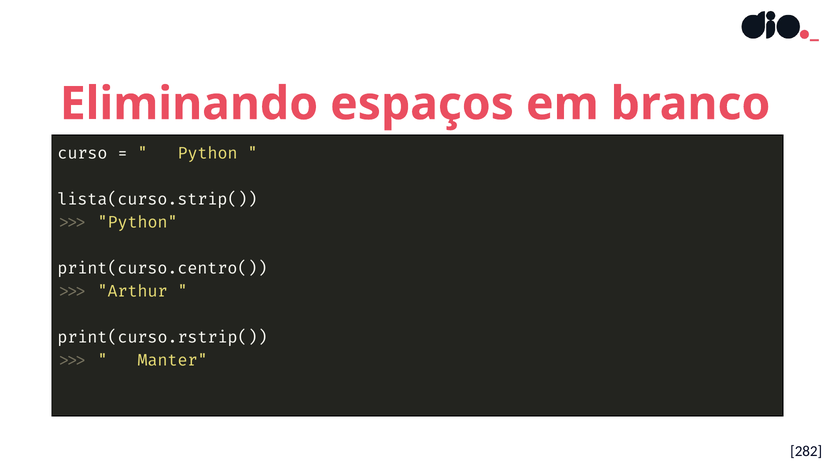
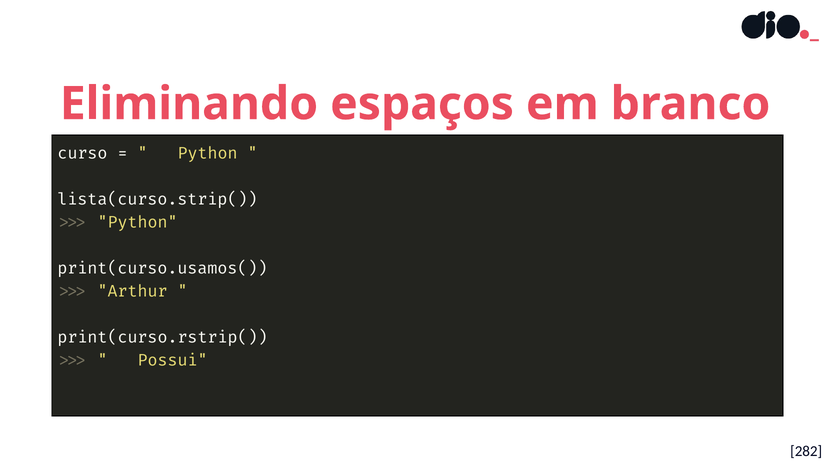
print(curso.centro(: print(curso.centro( -> print(curso.usamos(
Manter: Manter -> Possui
